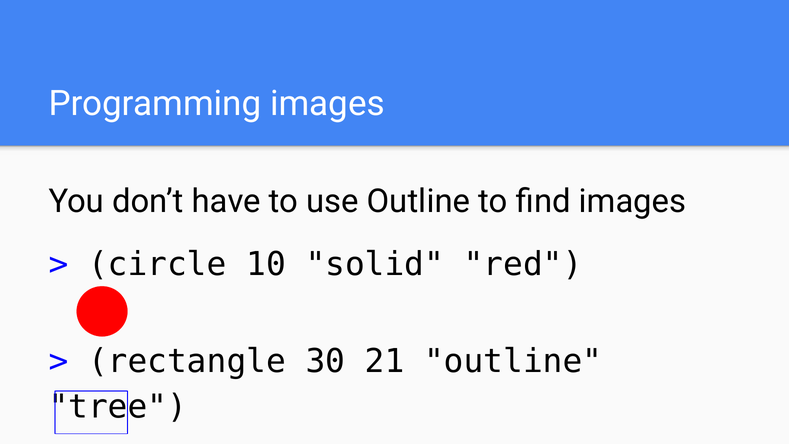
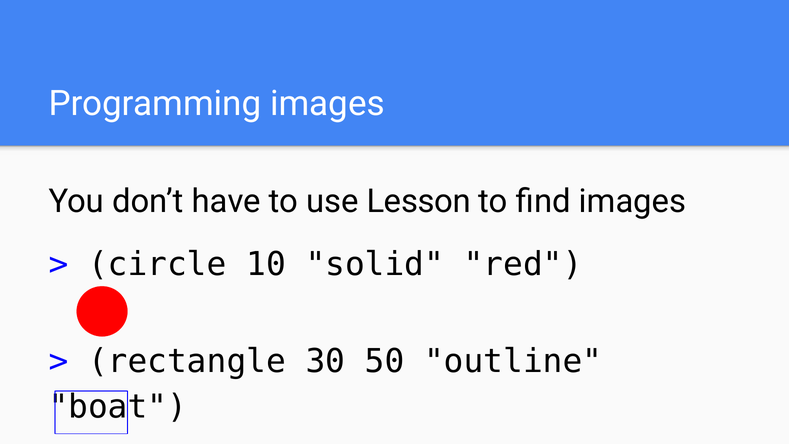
use Outline: Outline -> Lesson
21: 21 -> 50
tree: tree -> boat
